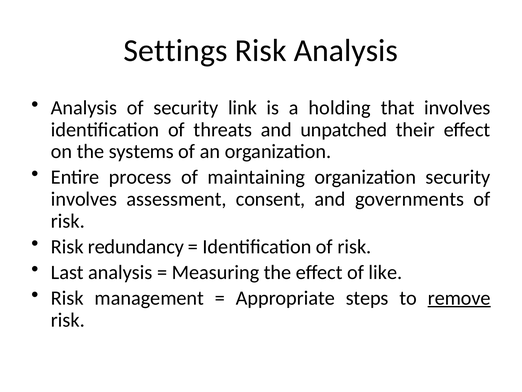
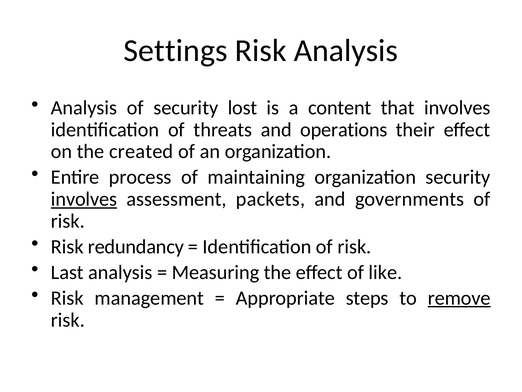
link: link -> lost
holding: holding -> content
unpatched: unpatched -> operations
systems: systems -> created
involves at (84, 199) underline: none -> present
consent: consent -> packets
